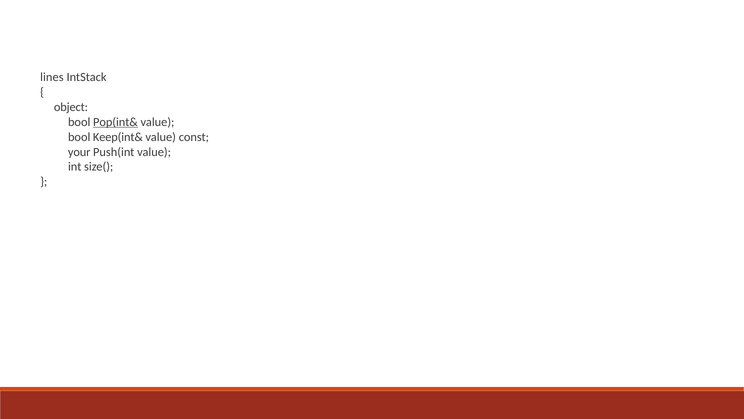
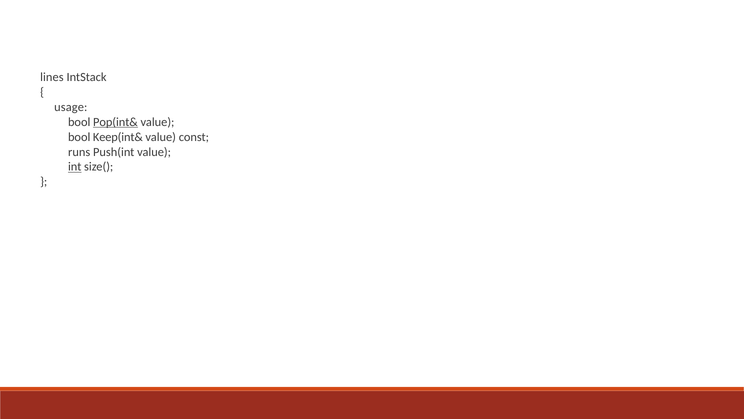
object: object -> usage
your: your -> runs
int underline: none -> present
